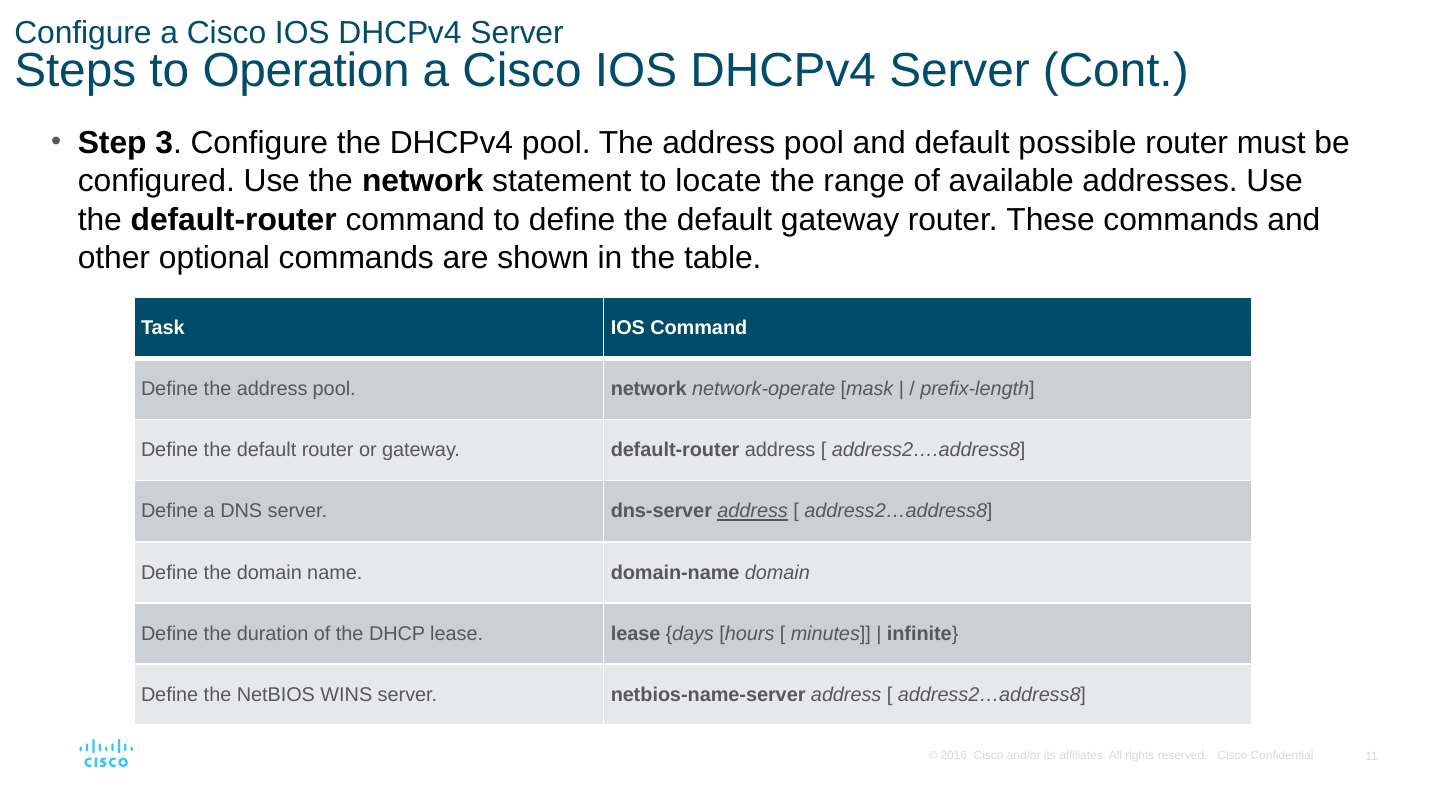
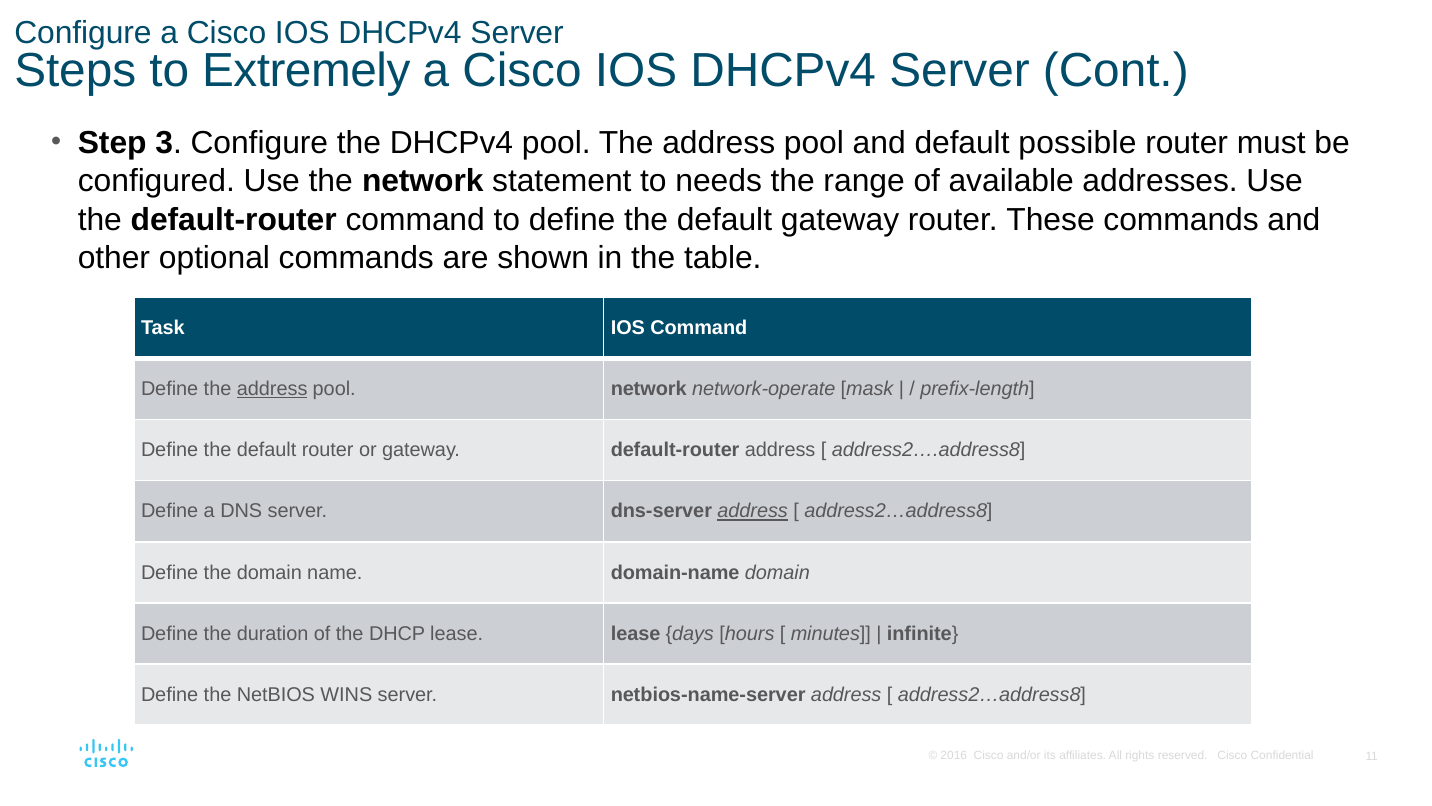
Operation: Operation -> Extremely
locate: locate -> needs
address at (272, 389) underline: none -> present
